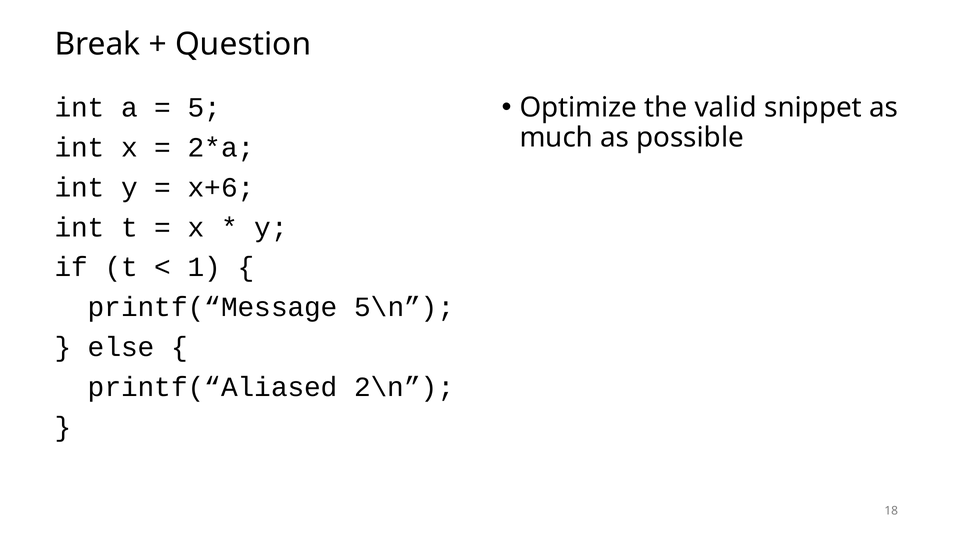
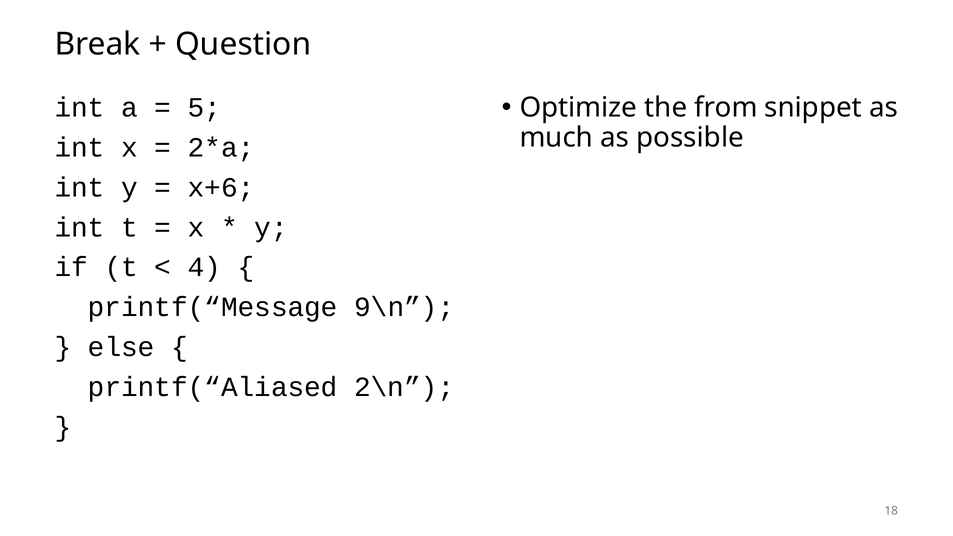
valid: valid -> from
1: 1 -> 4
5\n: 5\n -> 9\n
